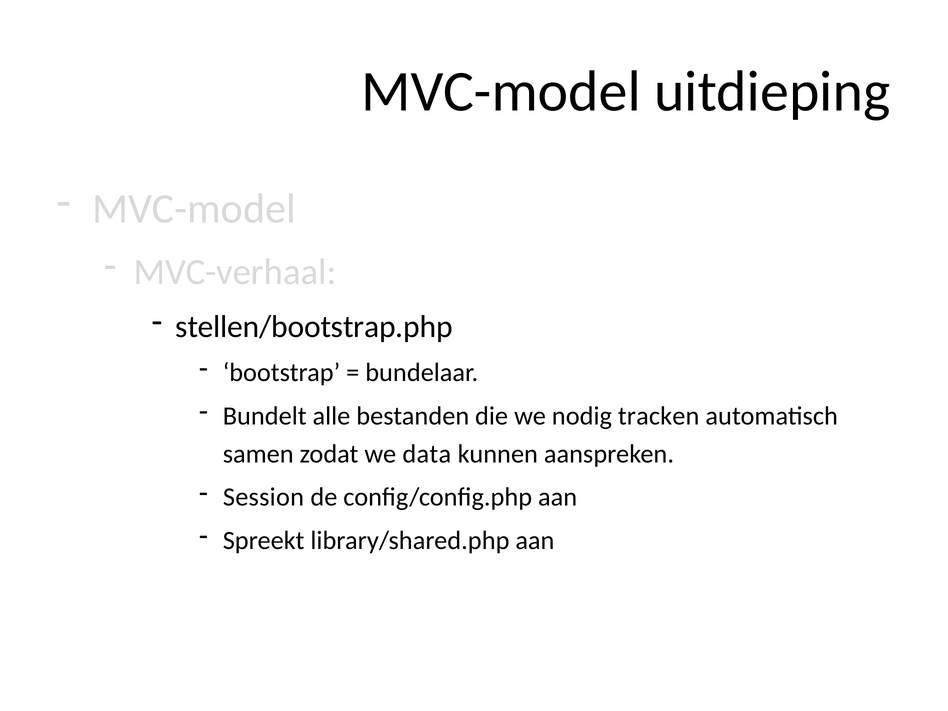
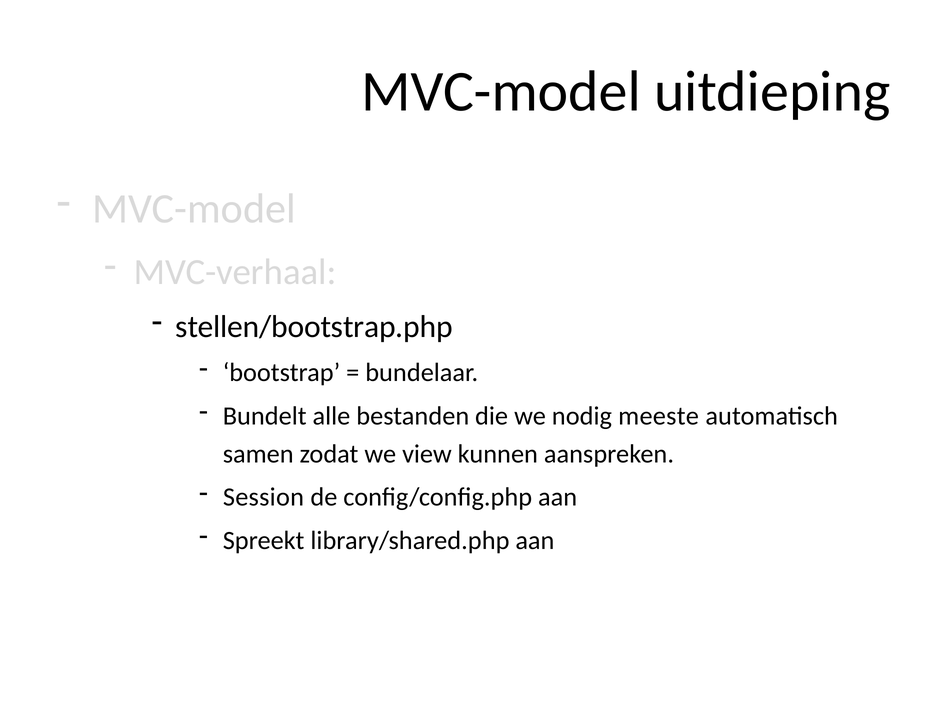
tracken: tracken -> meeste
data: data -> view
